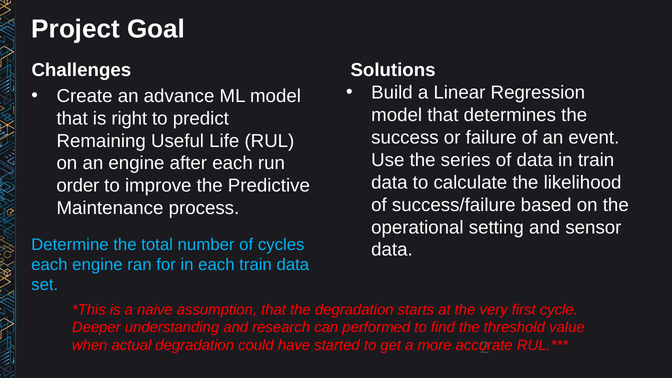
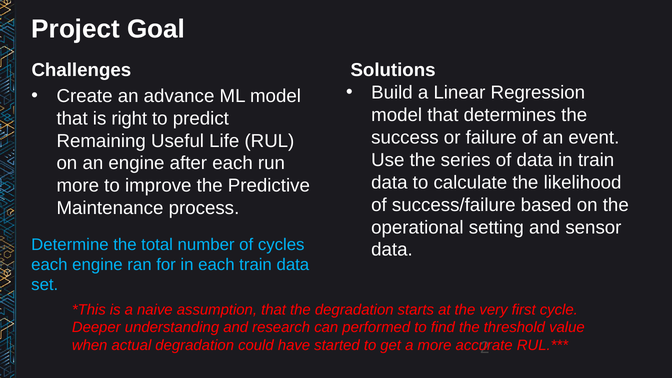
order at (78, 186): order -> more
